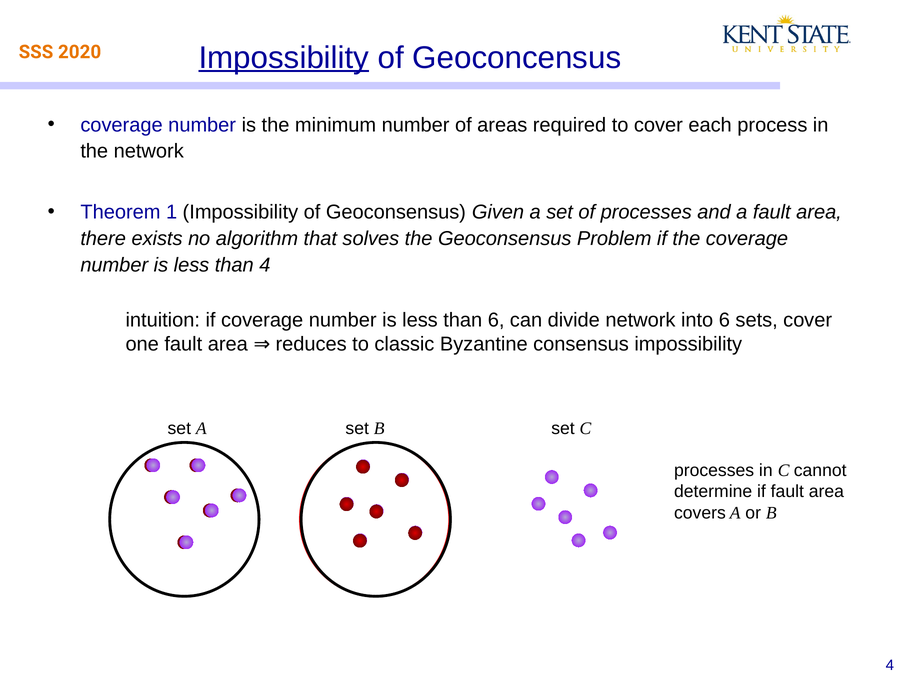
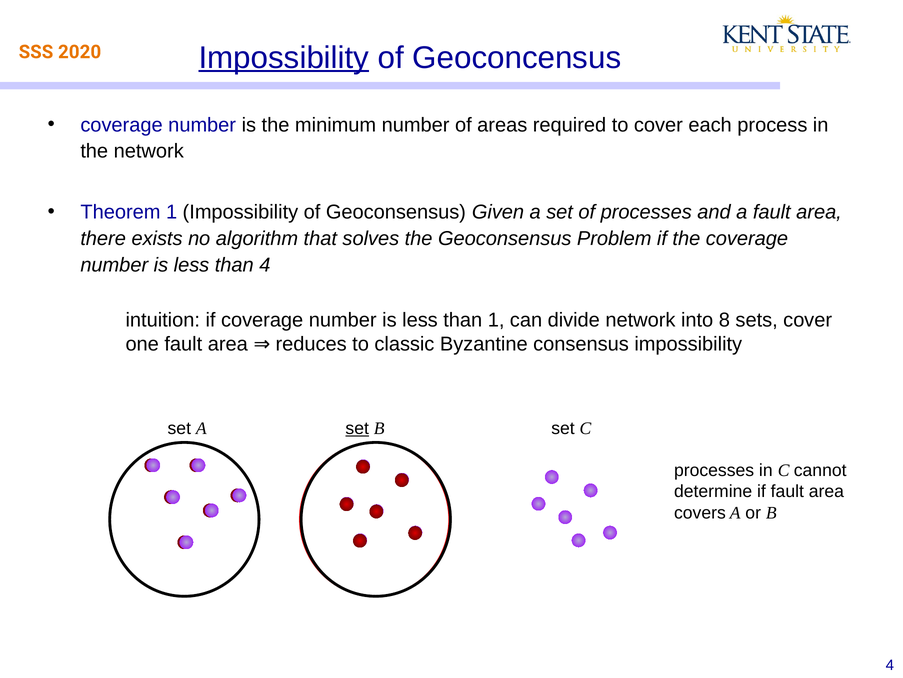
than 6: 6 -> 1
into 6: 6 -> 8
set at (357, 428) underline: none -> present
